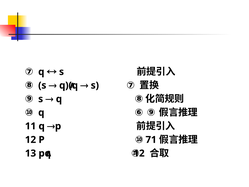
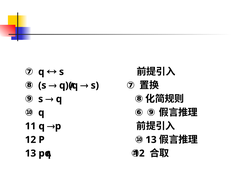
P 71: 71 -> 13
